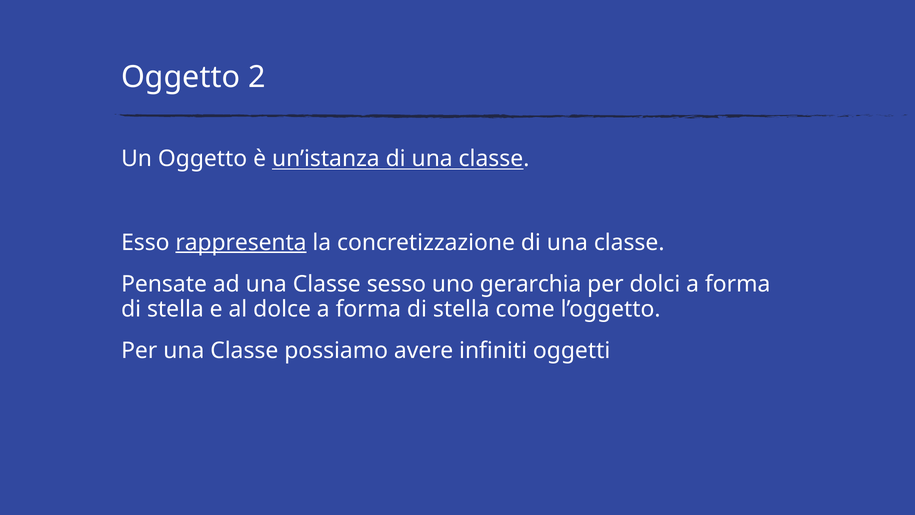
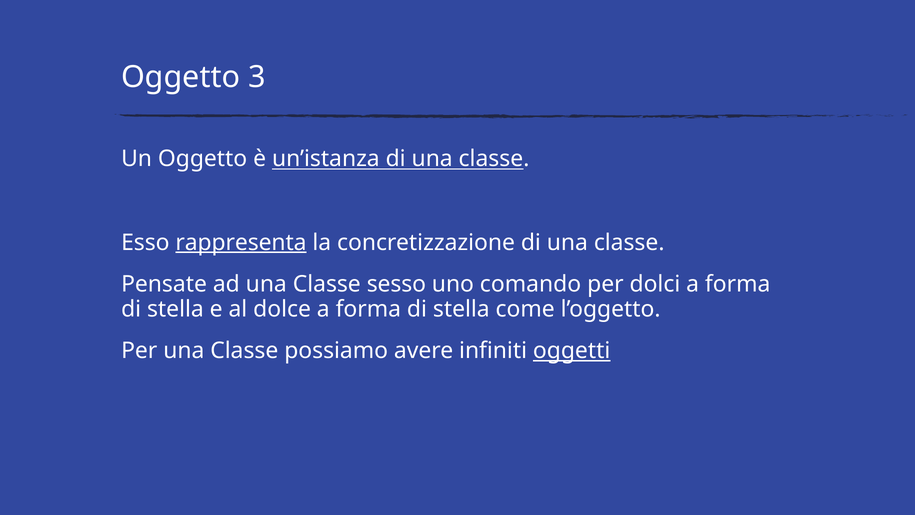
2: 2 -> 3
gerarchia: gerarchia -> comando
oggetti underline: none -> present
